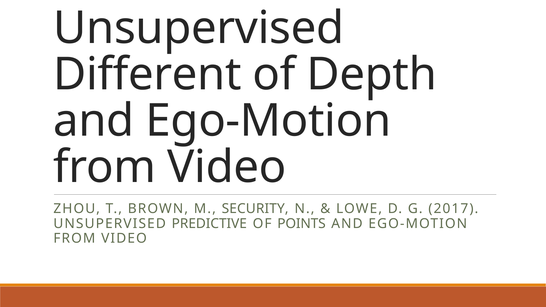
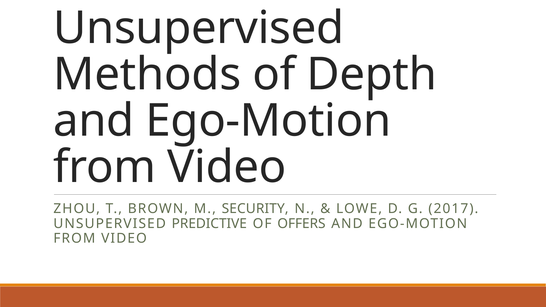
Different: Different -> Methods
POINTS: POINTS -> OFFERS
